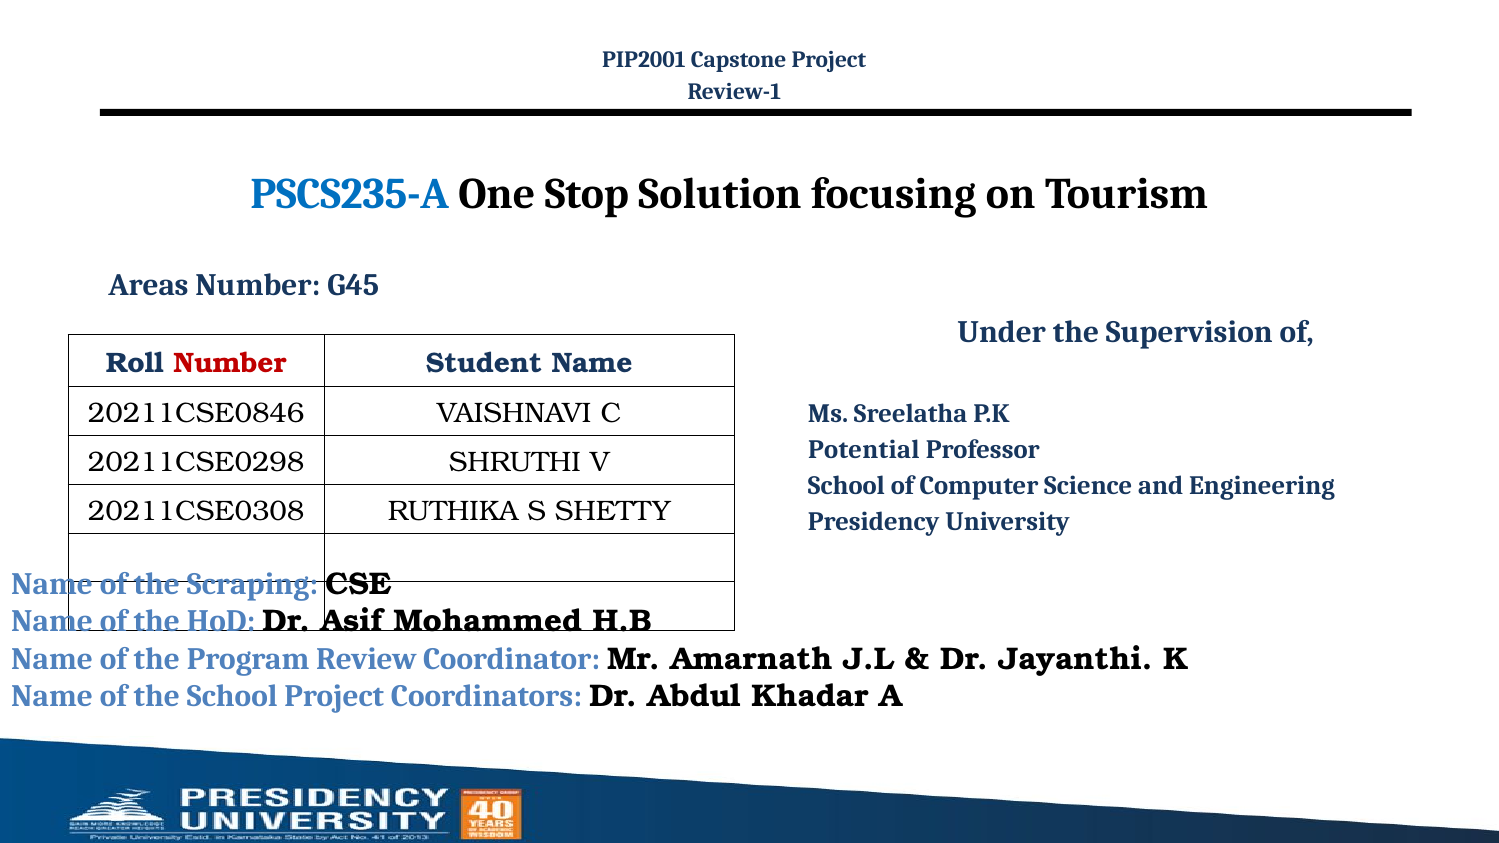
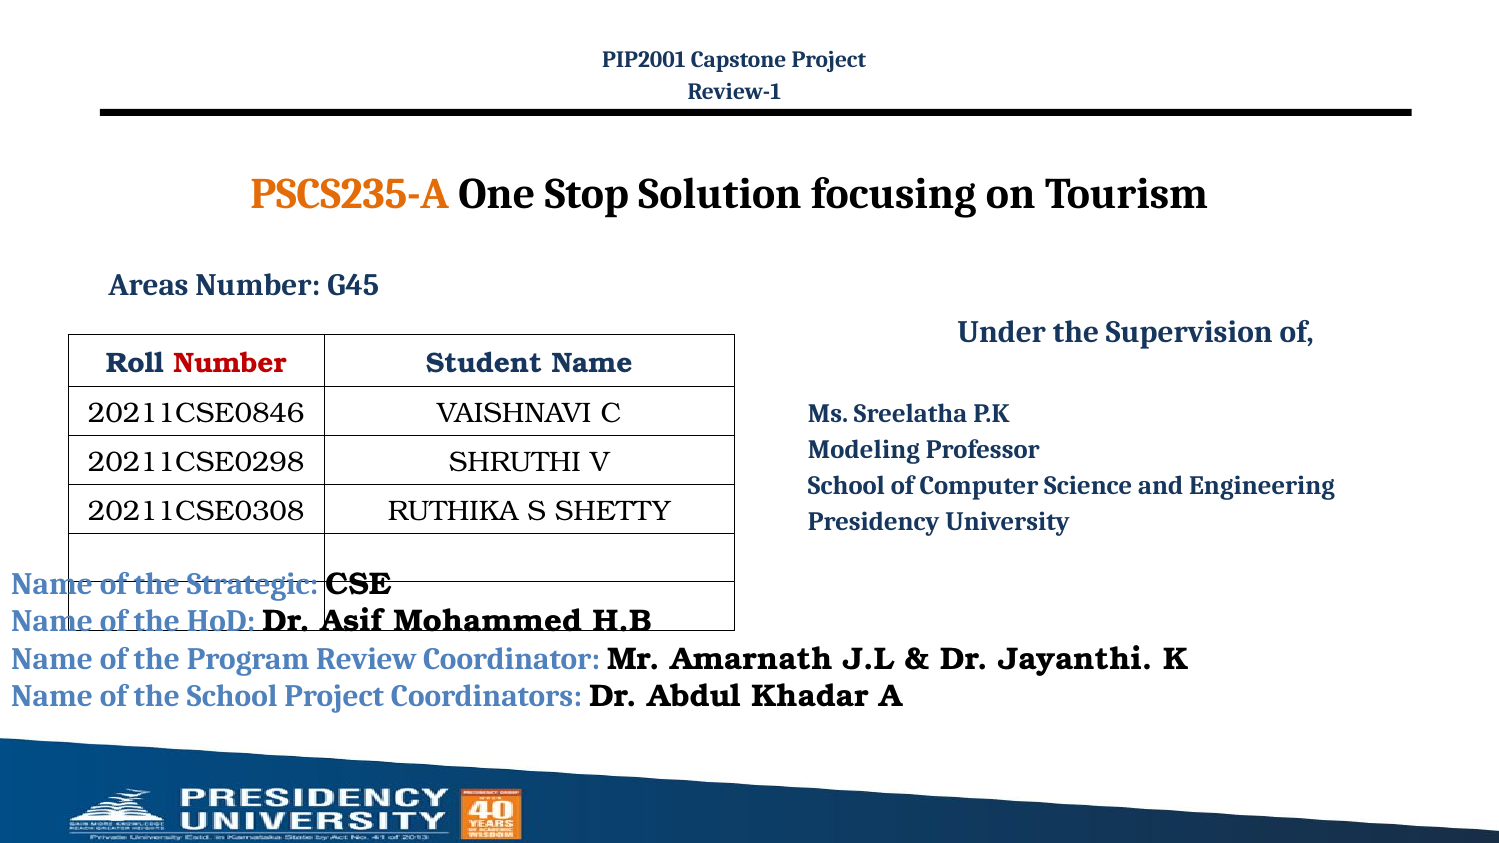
PSCS235-A colour: blue -> orange
Potential: Potential -> Modeling
Scraping: Scraping -> Strategic
